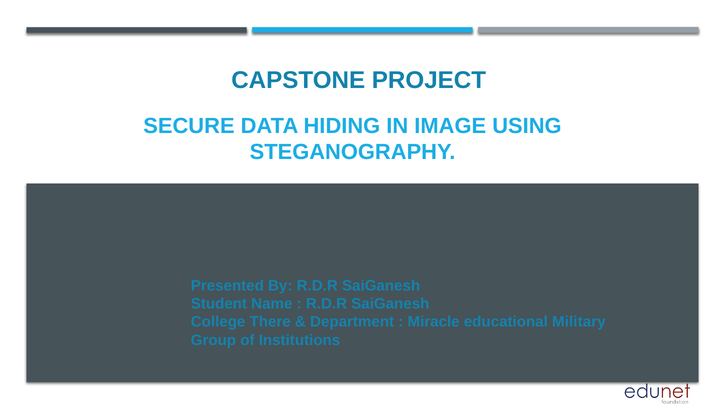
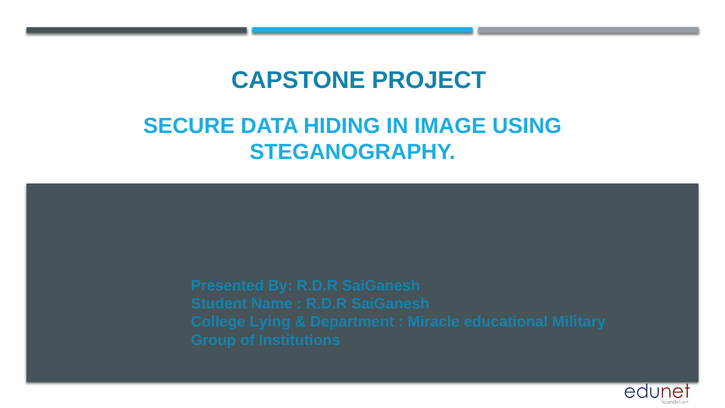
There: There -> Lying
